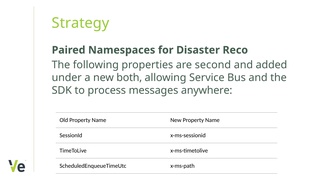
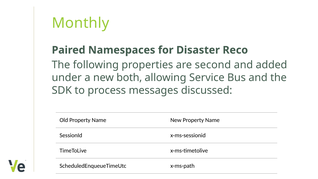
Strategy: Strategy -> Monthly
anywhere: anywhere -> discussed
